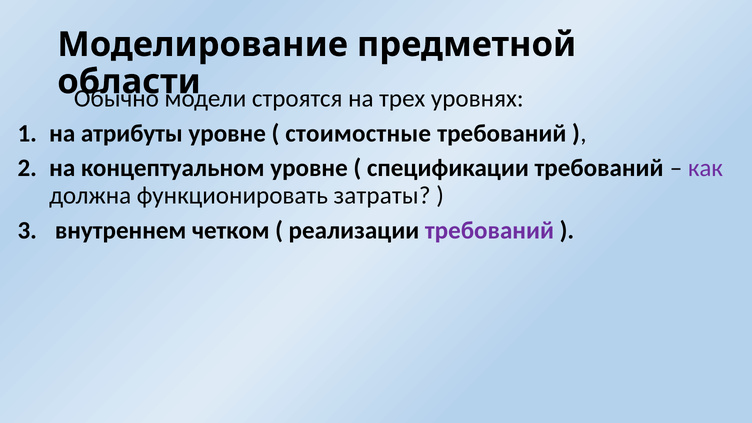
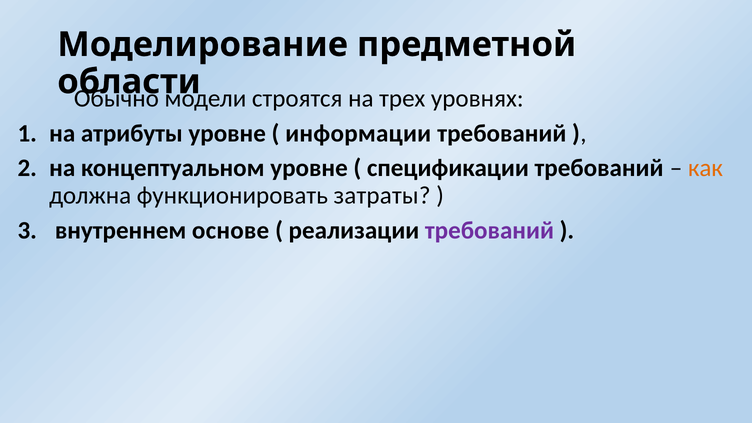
стоимостные: стоимостные -> информации
как colour: purple -> orange
четком: четком -> основе
